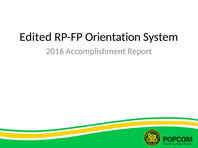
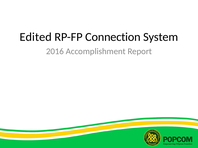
Orientation: Orientation -> Connection
